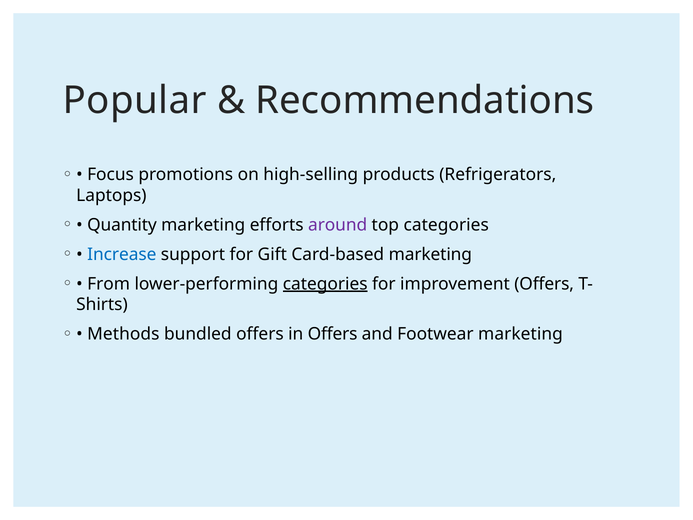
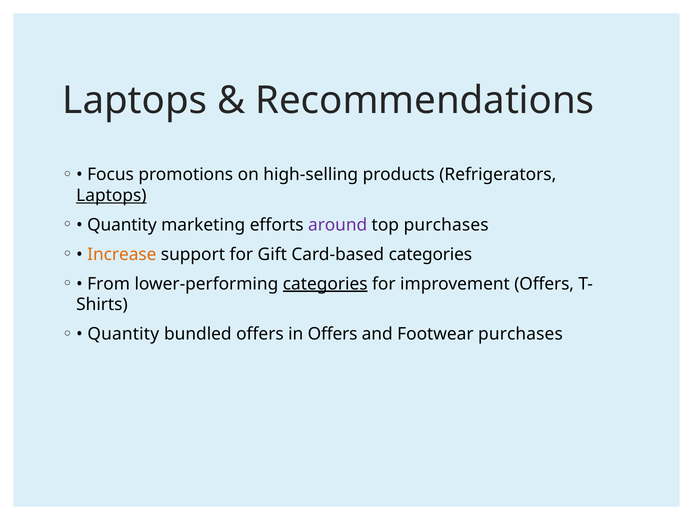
Popular at (135, 100): Popular -> Laptops
Laptops at (111, 195) underline: none -> present
top categories: categories -> purchases
Increase colour: blue -> orange
Card-based marketing: marketing -> categories
Methods at (123, 334): Methods -> Quantity
Footwear marketing: marketing -> purchases
